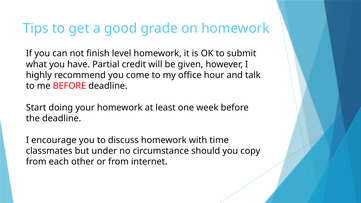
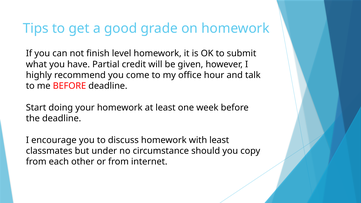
with time: time -> least
